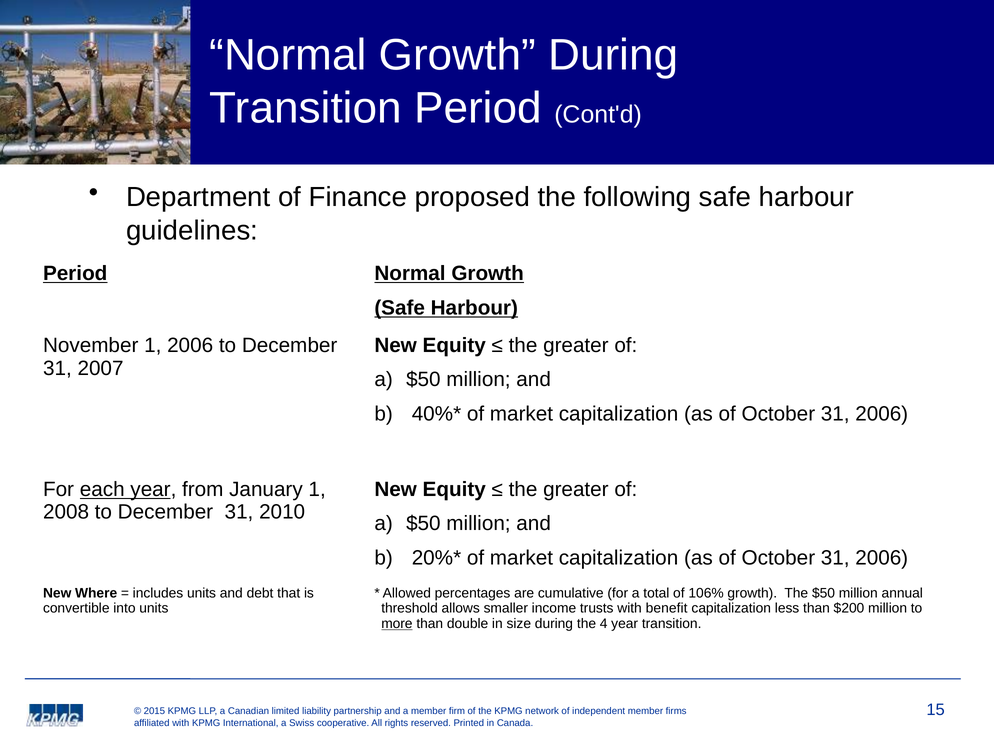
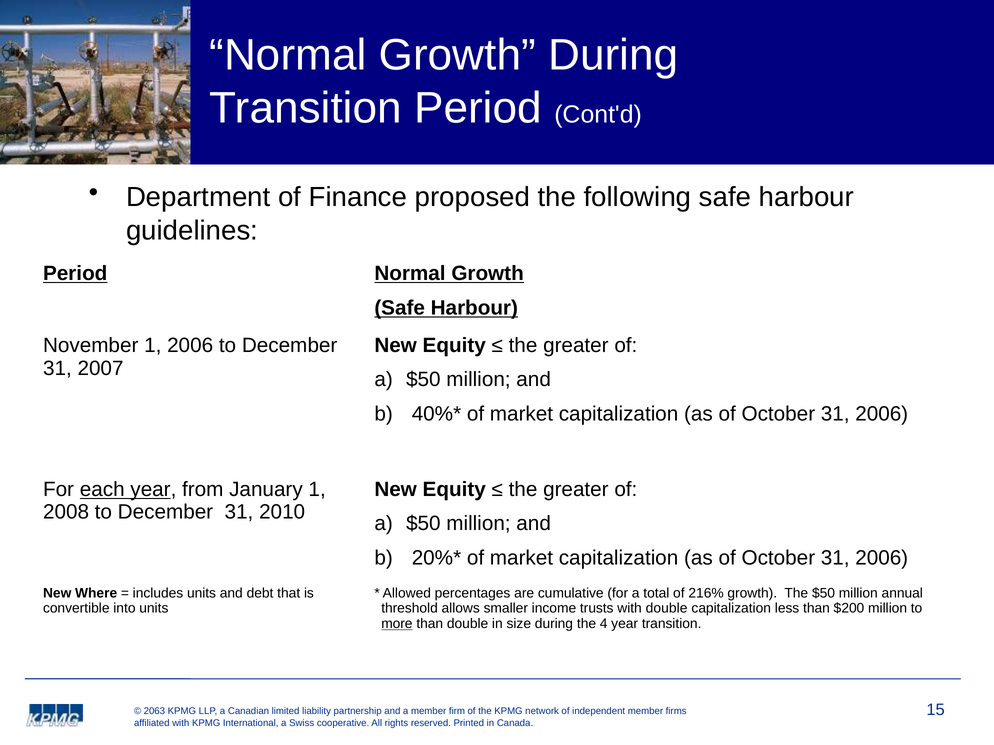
106%: 106% -> 216%
with benefit: benefit -> double
2015: 2015 -> 2063
